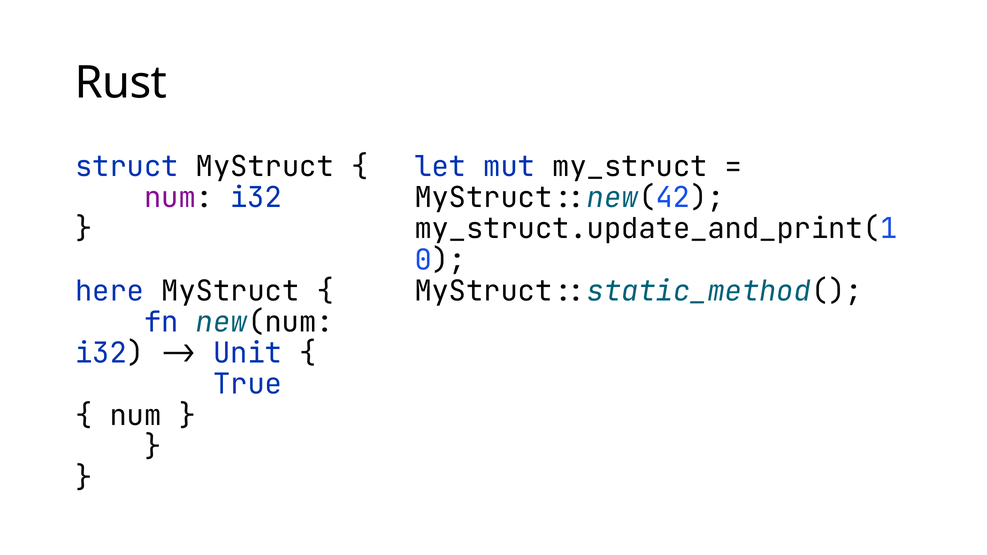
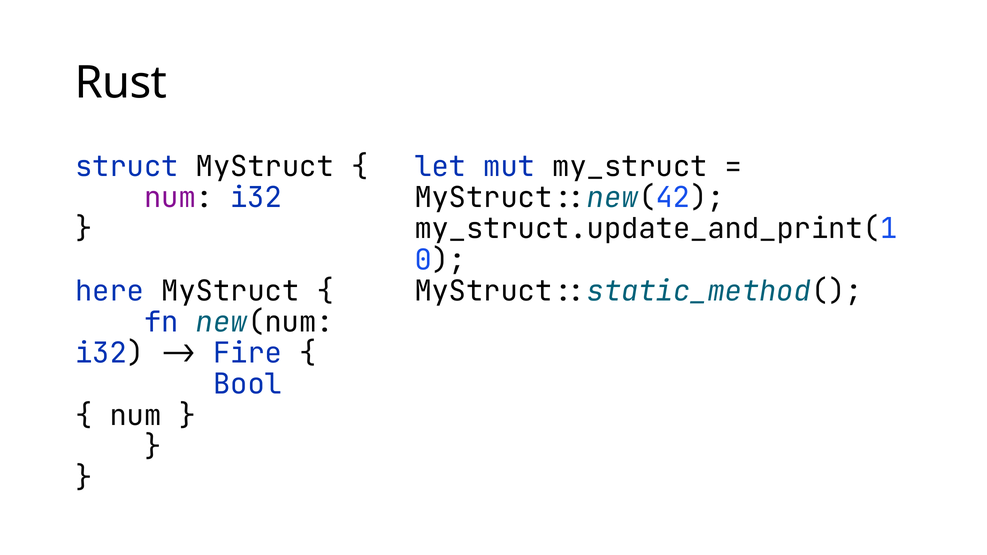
Unit: Unit -> Fire
True: True -> Bool
